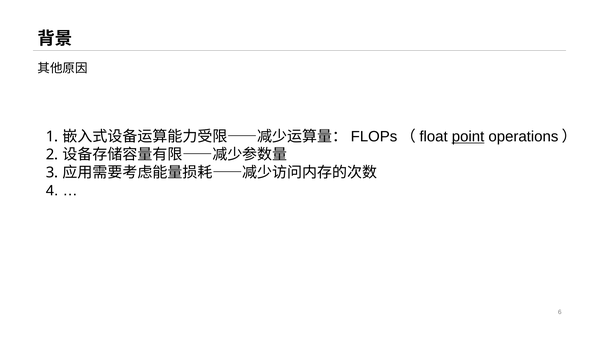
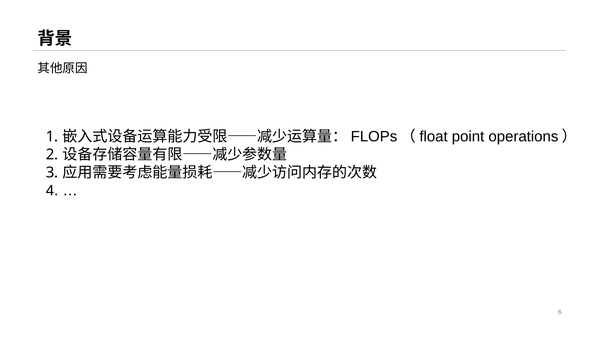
point underline: present -> none
